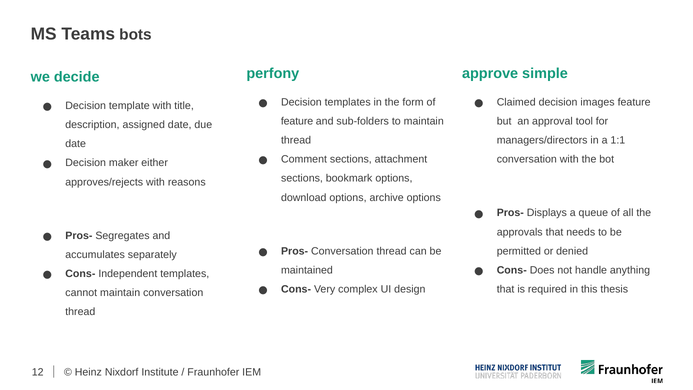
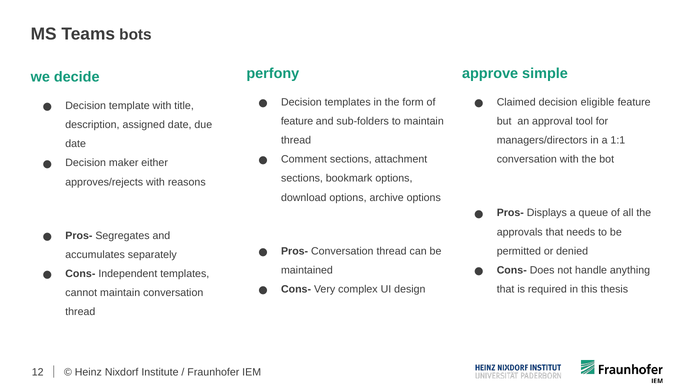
images: images -> eligible
